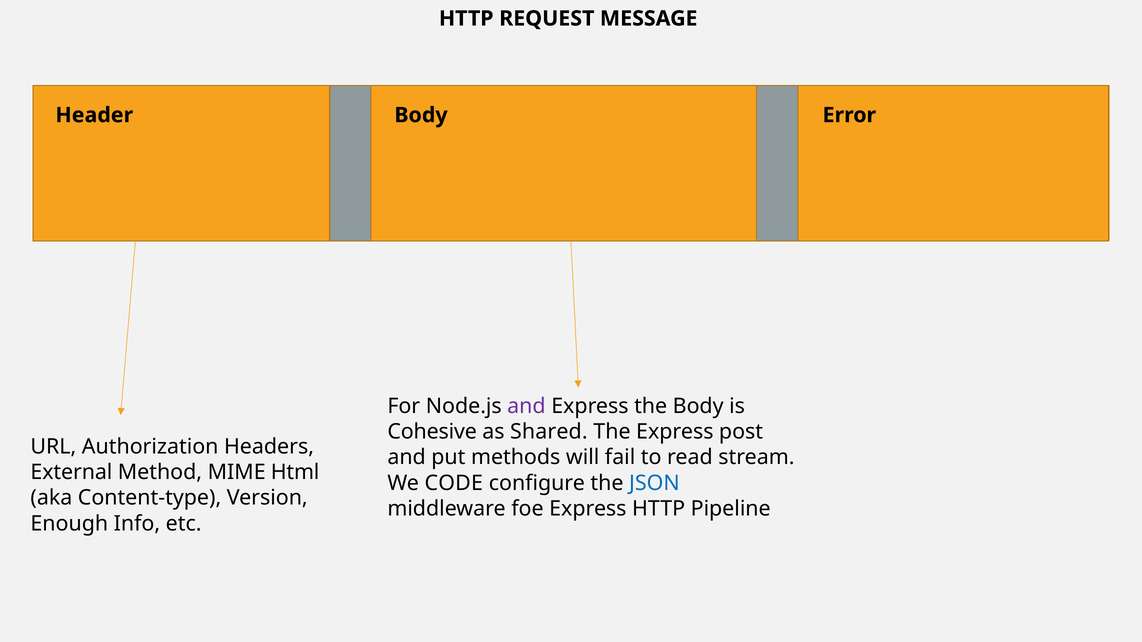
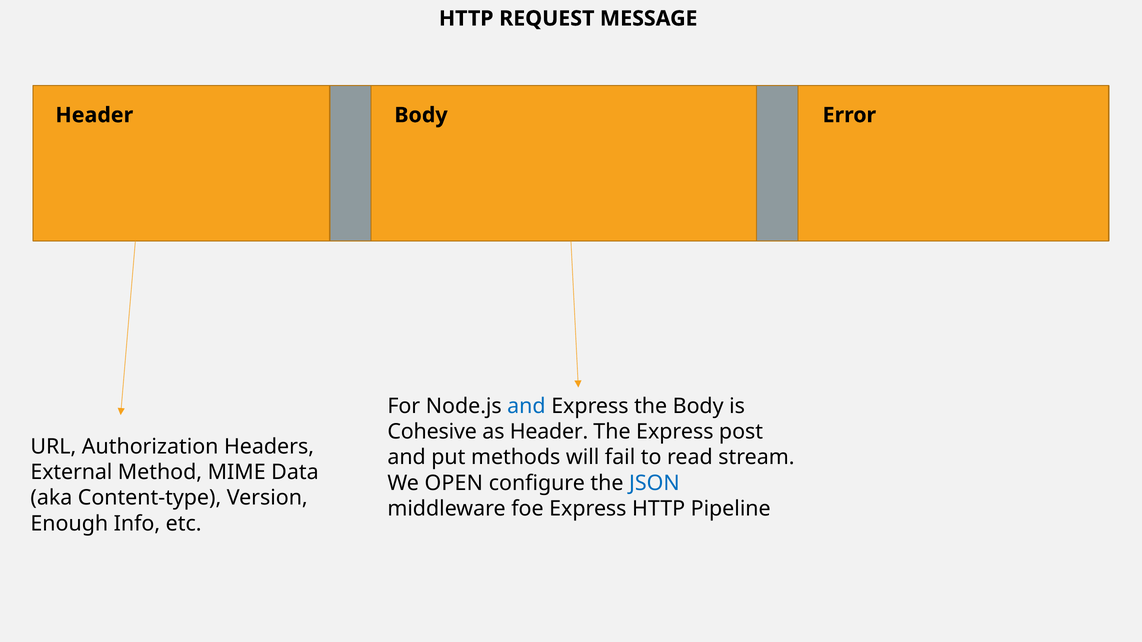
and at (526, 406) colour: purple -> blue
as Shared: Shared -> Header
Html: Html -> Data
CODE: CODE -> OPEN
